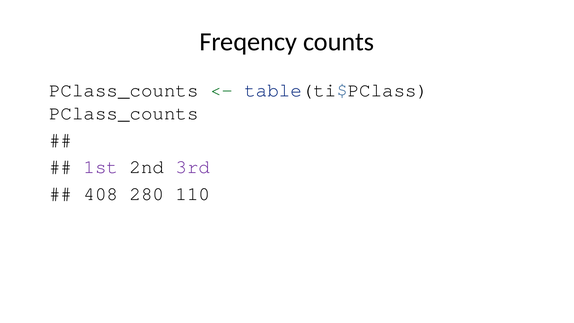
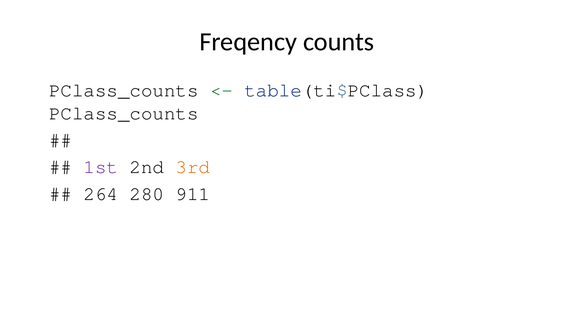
3rd colour: purple -> orange
408: 408 -> 264
110: 110 -> 911
